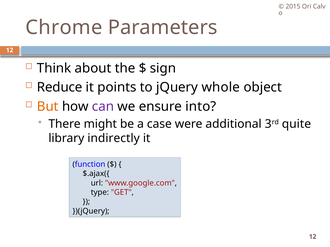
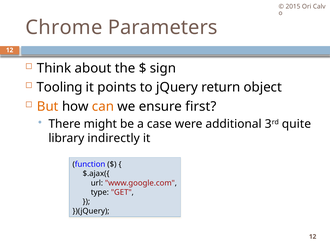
Reduce: Reduce -> Tooling
whole: whole -> return
can colour: purple -> orange
into: into -> first
